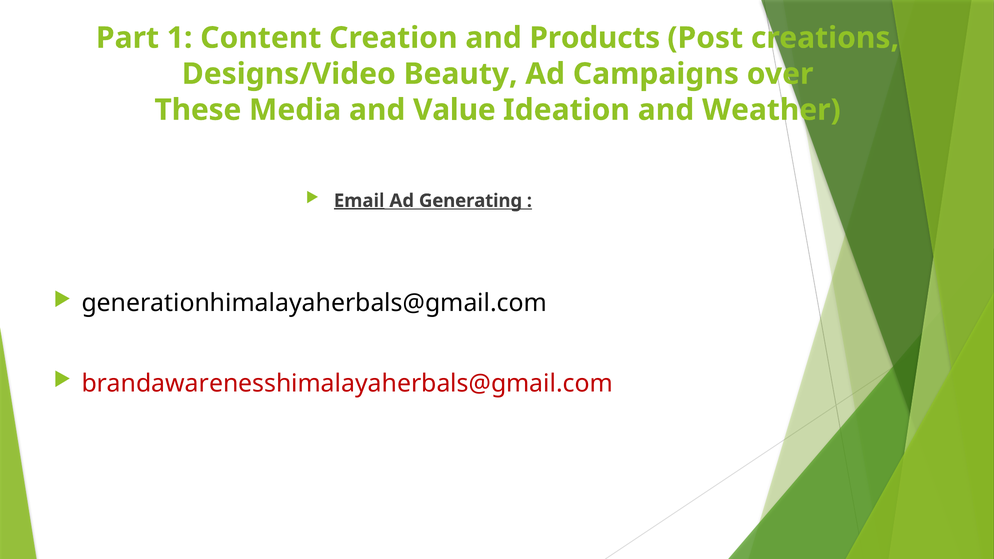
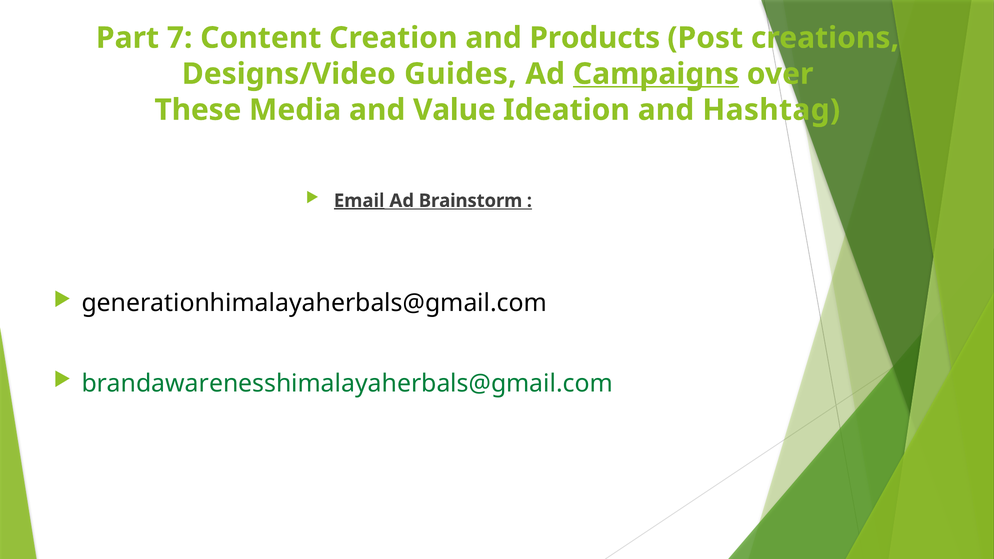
1: 1 -> 7
Beauty: Beauty -> Guides
Campaigns underline: none -> present
Weather: Weather -> Hashtag
Generating: Generating -> Brainstorm
brandawarenesshimalayaherbals@gmail.com colour: red -> green
